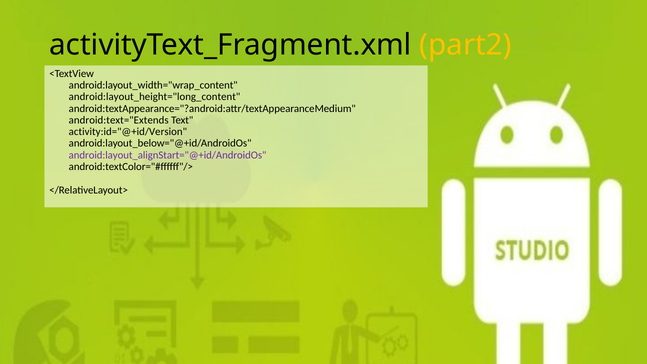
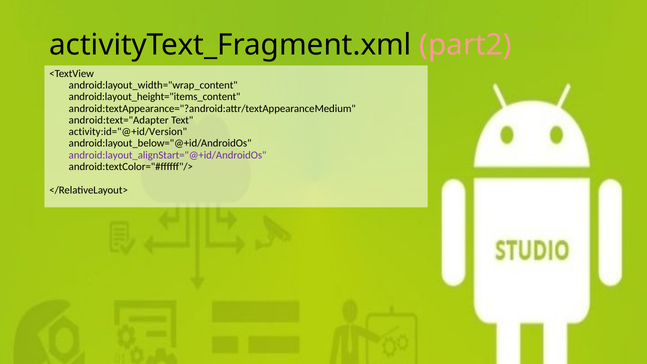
part2 colour: yellow -> pink
android:layout_height="long_content: android:layout_height="long_content -> android:layout_height="items_content
android:text="Extends: android:text="Extends -> android:text="Adapter
